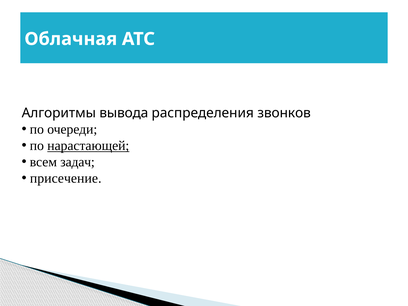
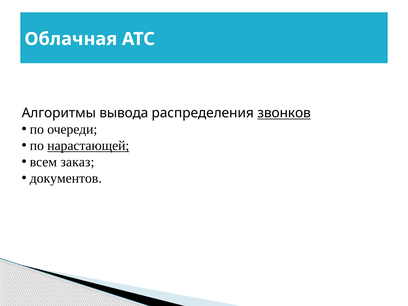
звонков underline: none -> present
задач: задач -> заказ
присечение: присечение -> документов
